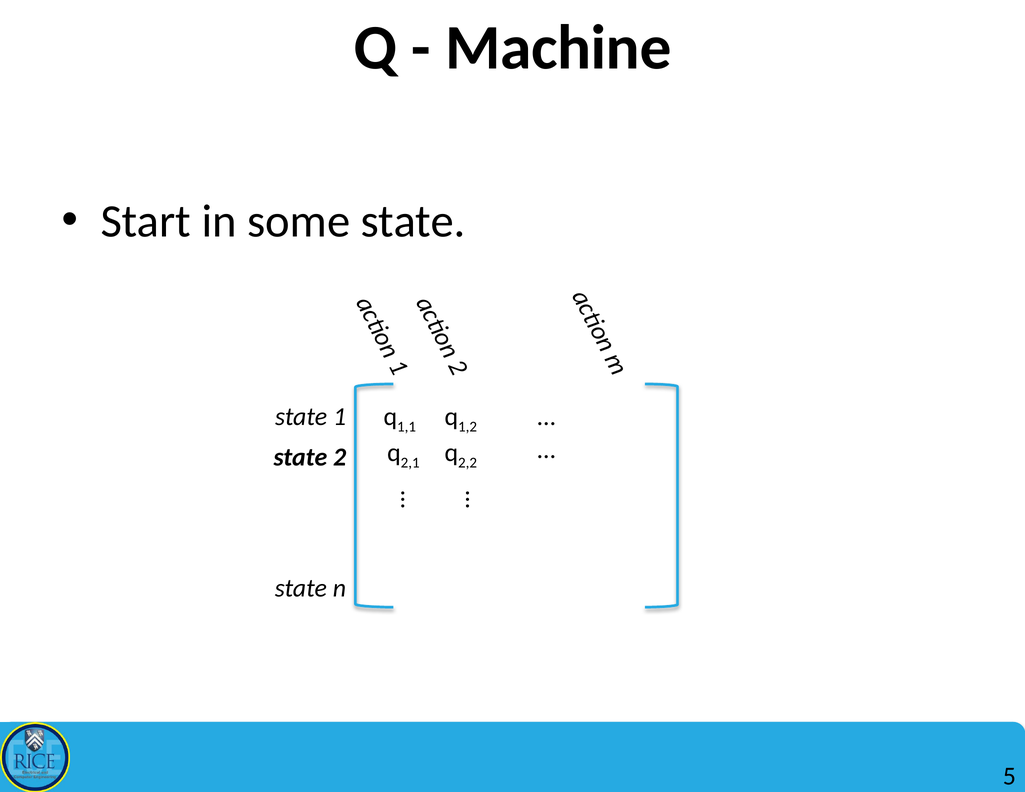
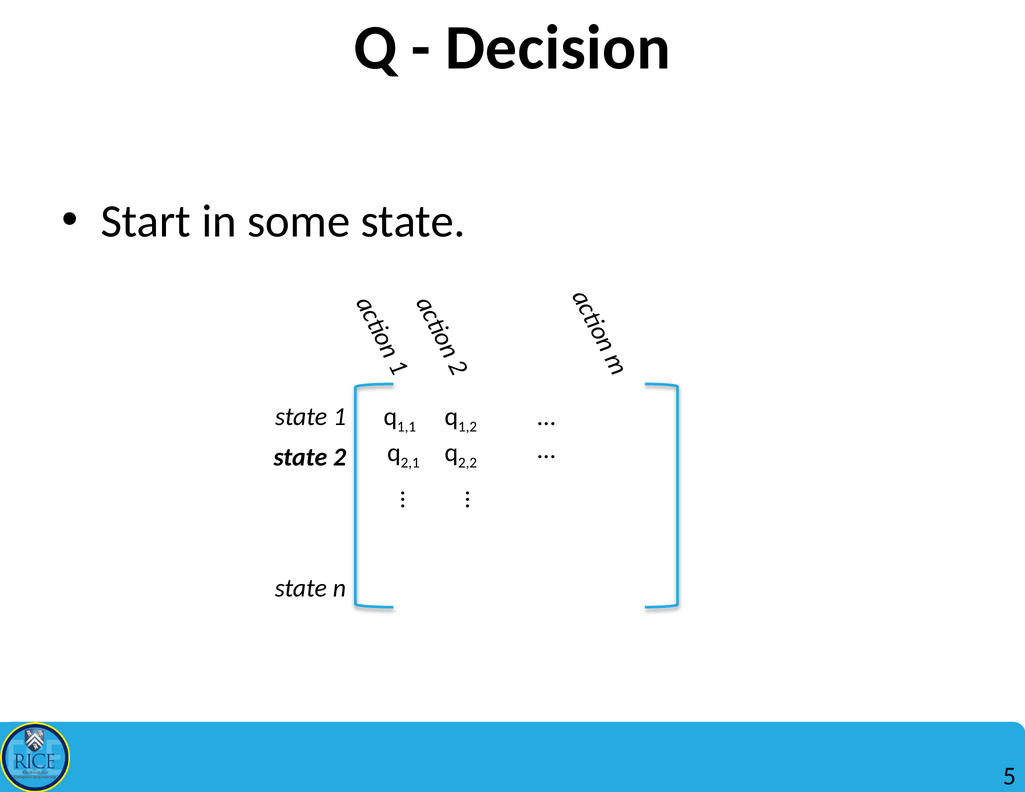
Machine: Machine -> Decision
